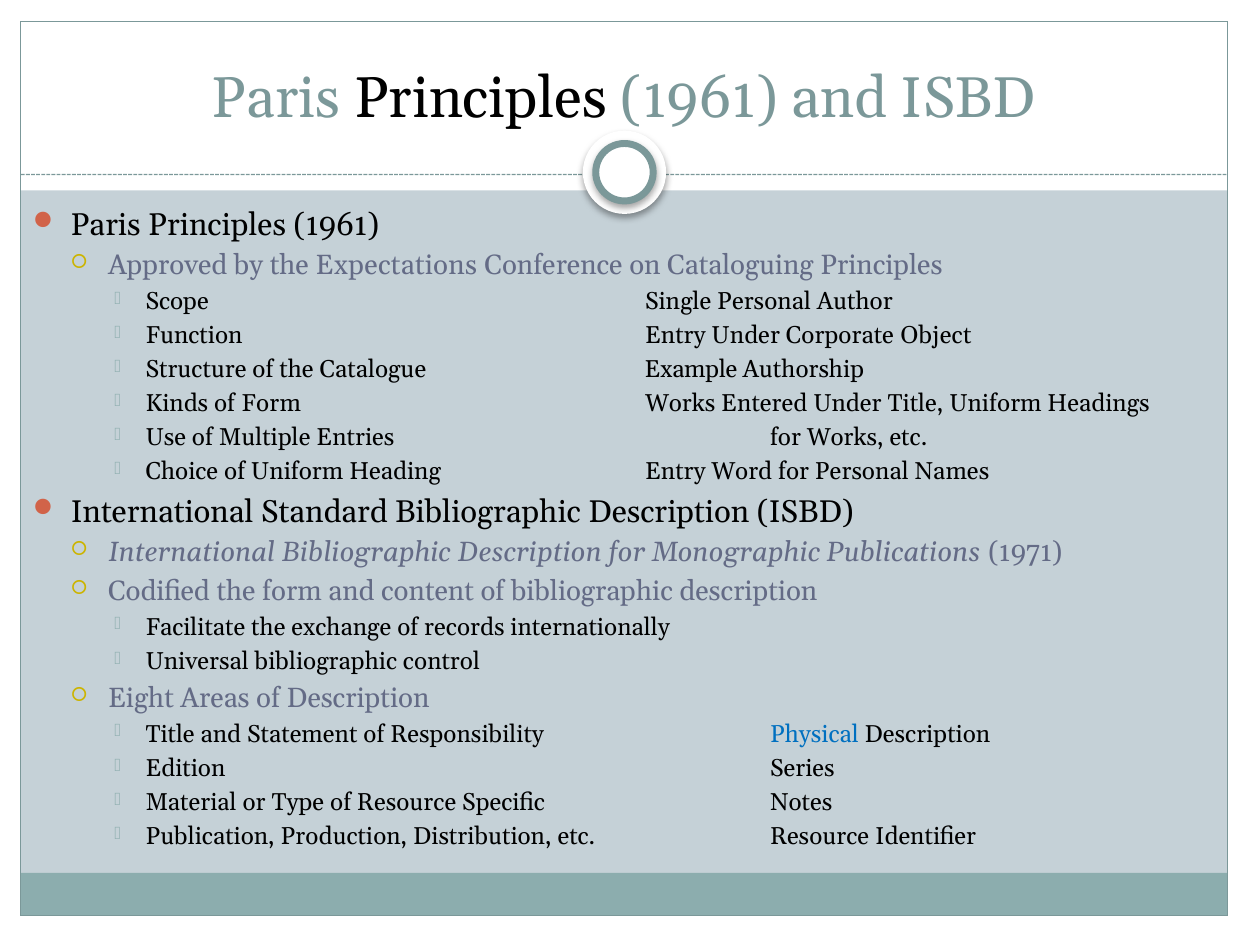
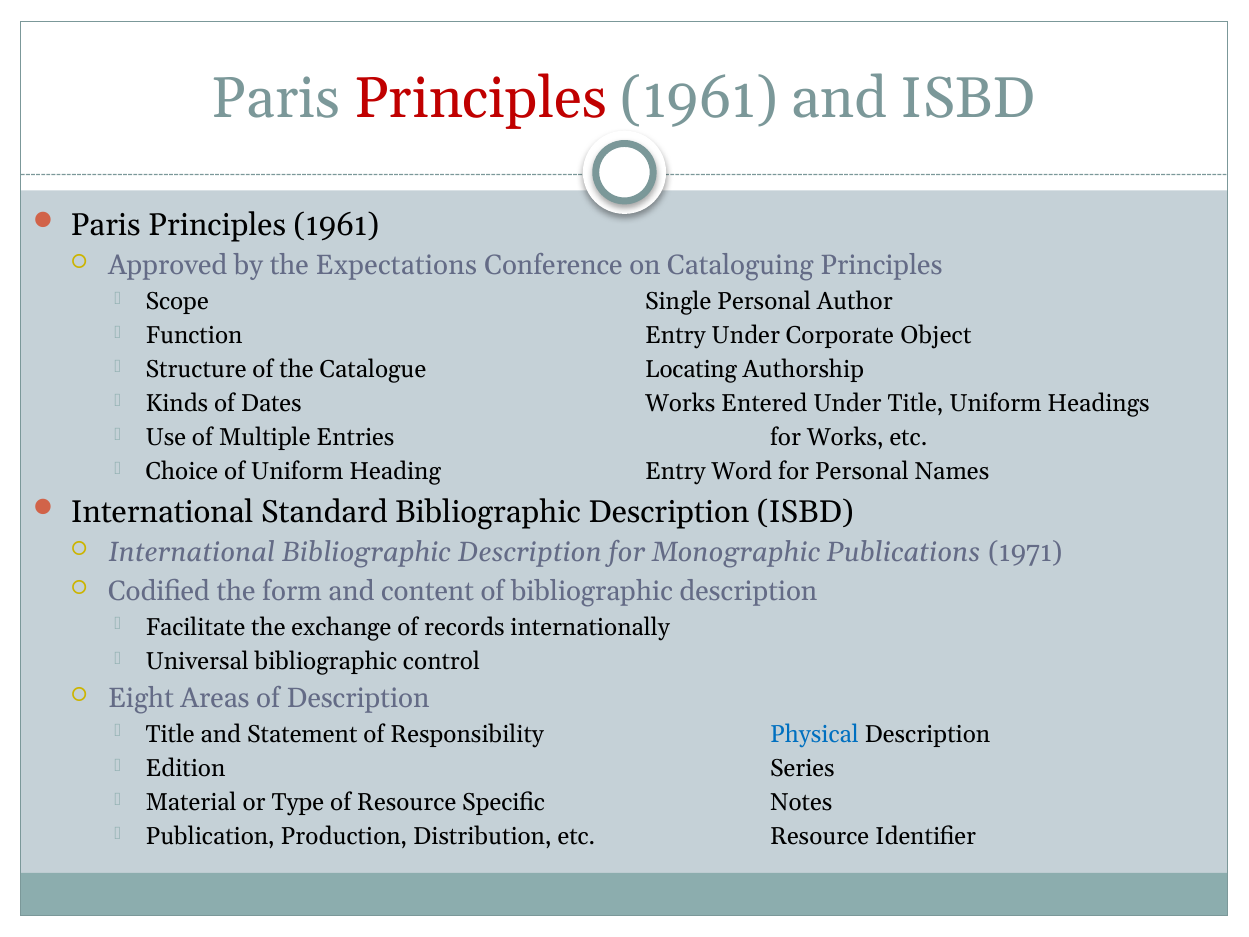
Principles at (481, 98) colour: black -> red
Example: Example -> Locating
of Form: Form -> Dates
